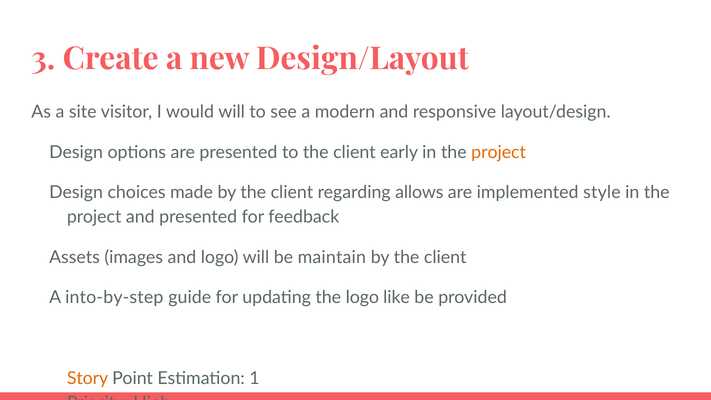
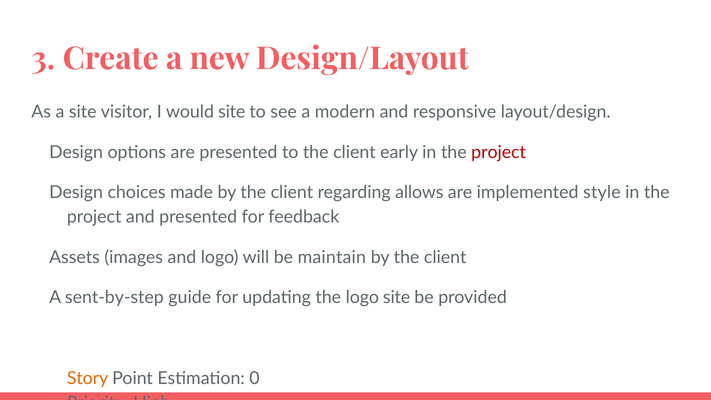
would will: will -> site
project at (499, 152) colour: orange -> red
into-by-step: into-by-step -> sent-by-step
logo like: like -> site
1: 1 -> 0
